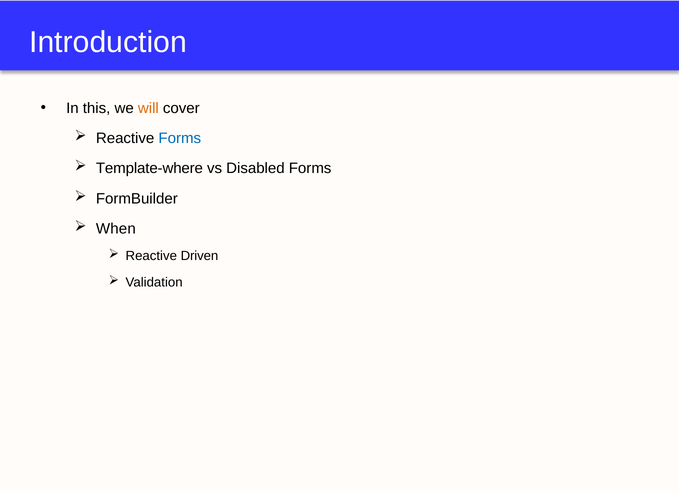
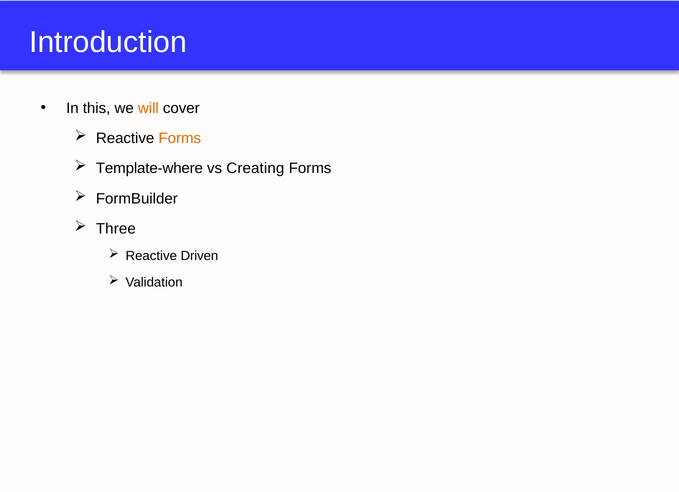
Forms at (180, 138) colour: blue -> orange
Disabled: Disabled -> Creating
When: When -> Three
